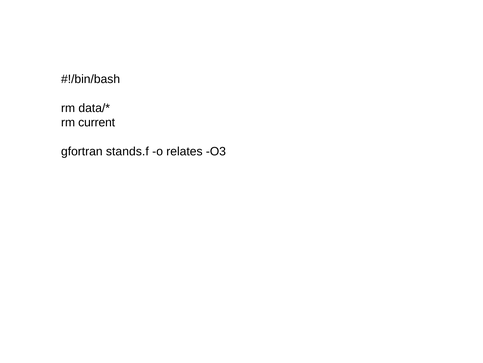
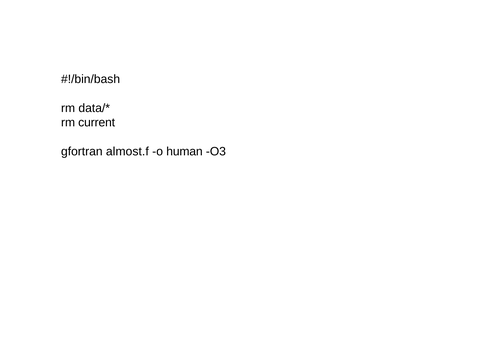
stands.f: stands.f -> almost.f
relates: relates -> human
